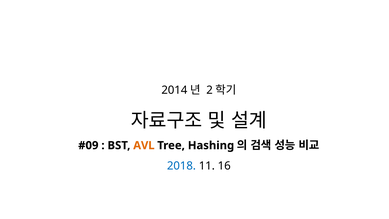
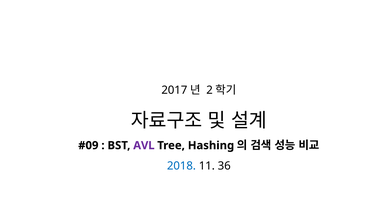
2014: 2014 -> 2017
AVL colour: orange -> purple
16: 16 -> 36
